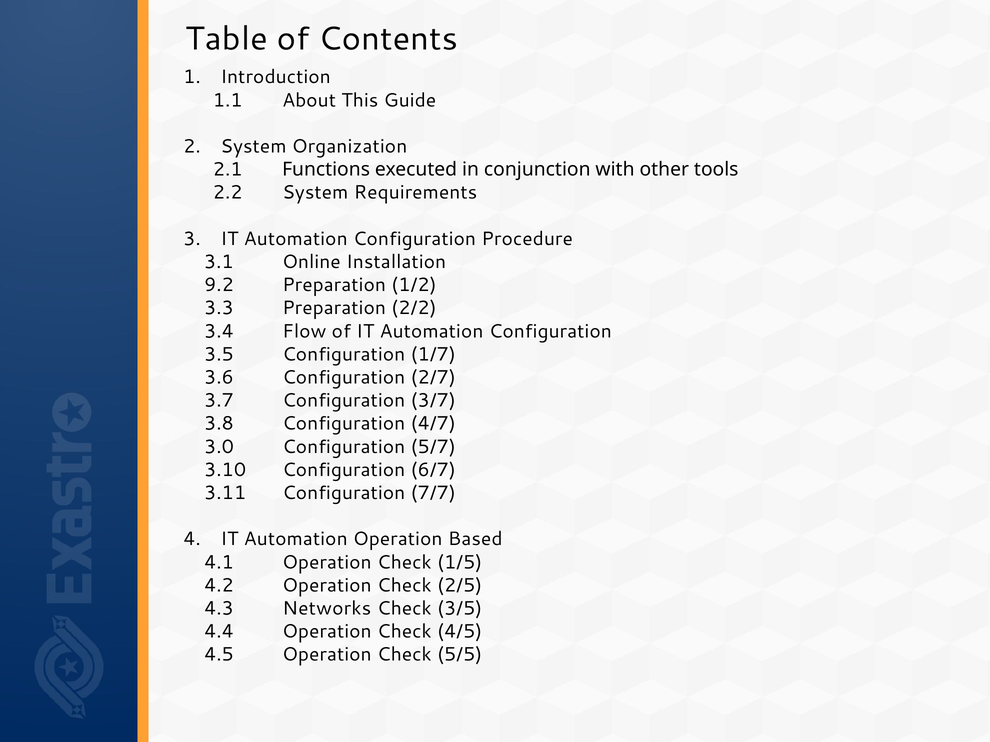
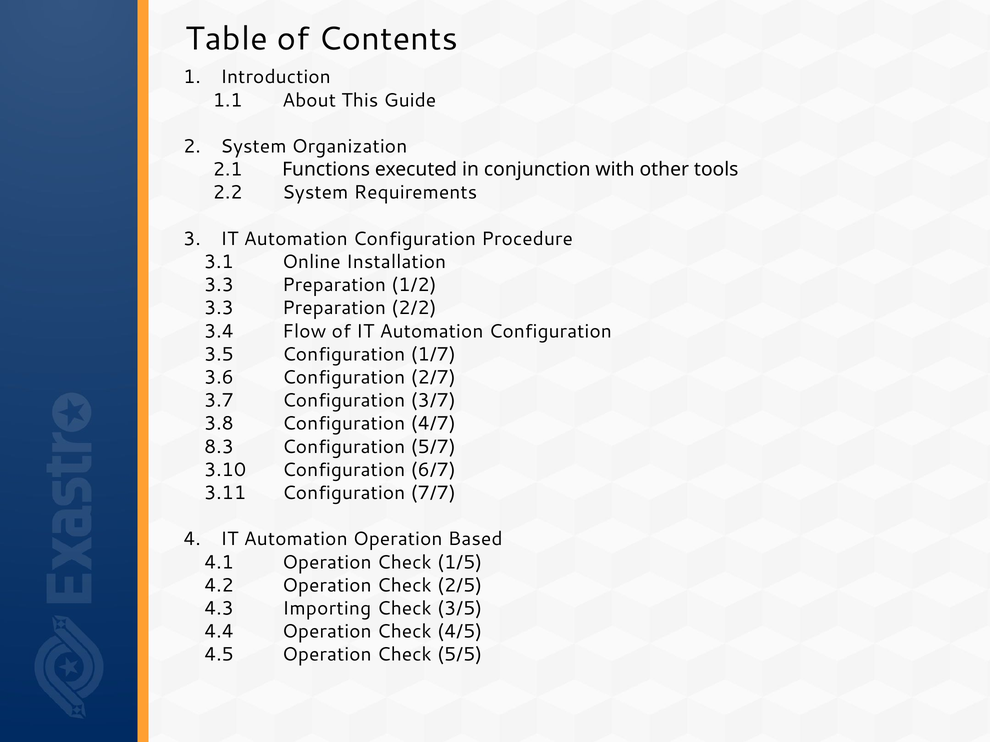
9.2 at (219, 285): 9.2 -> 3.3
3.0: 3.0 -> 8.3
Networks: Networks -> Importing
